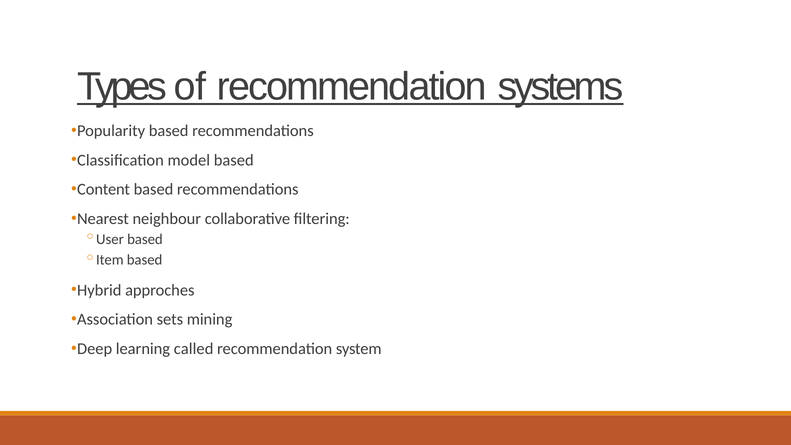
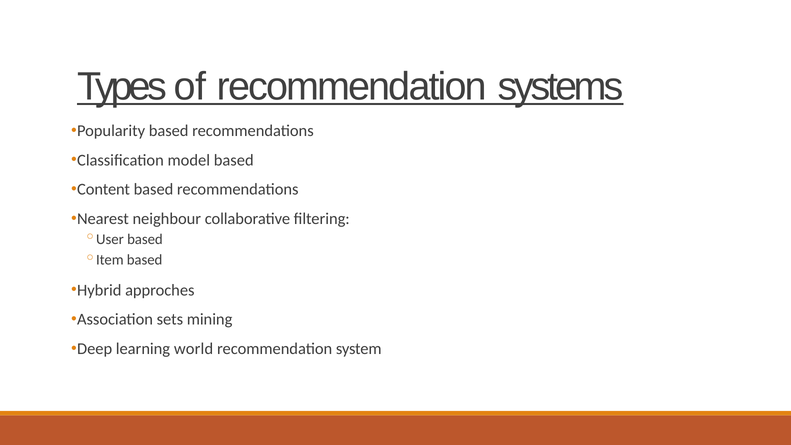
called: called -> world
